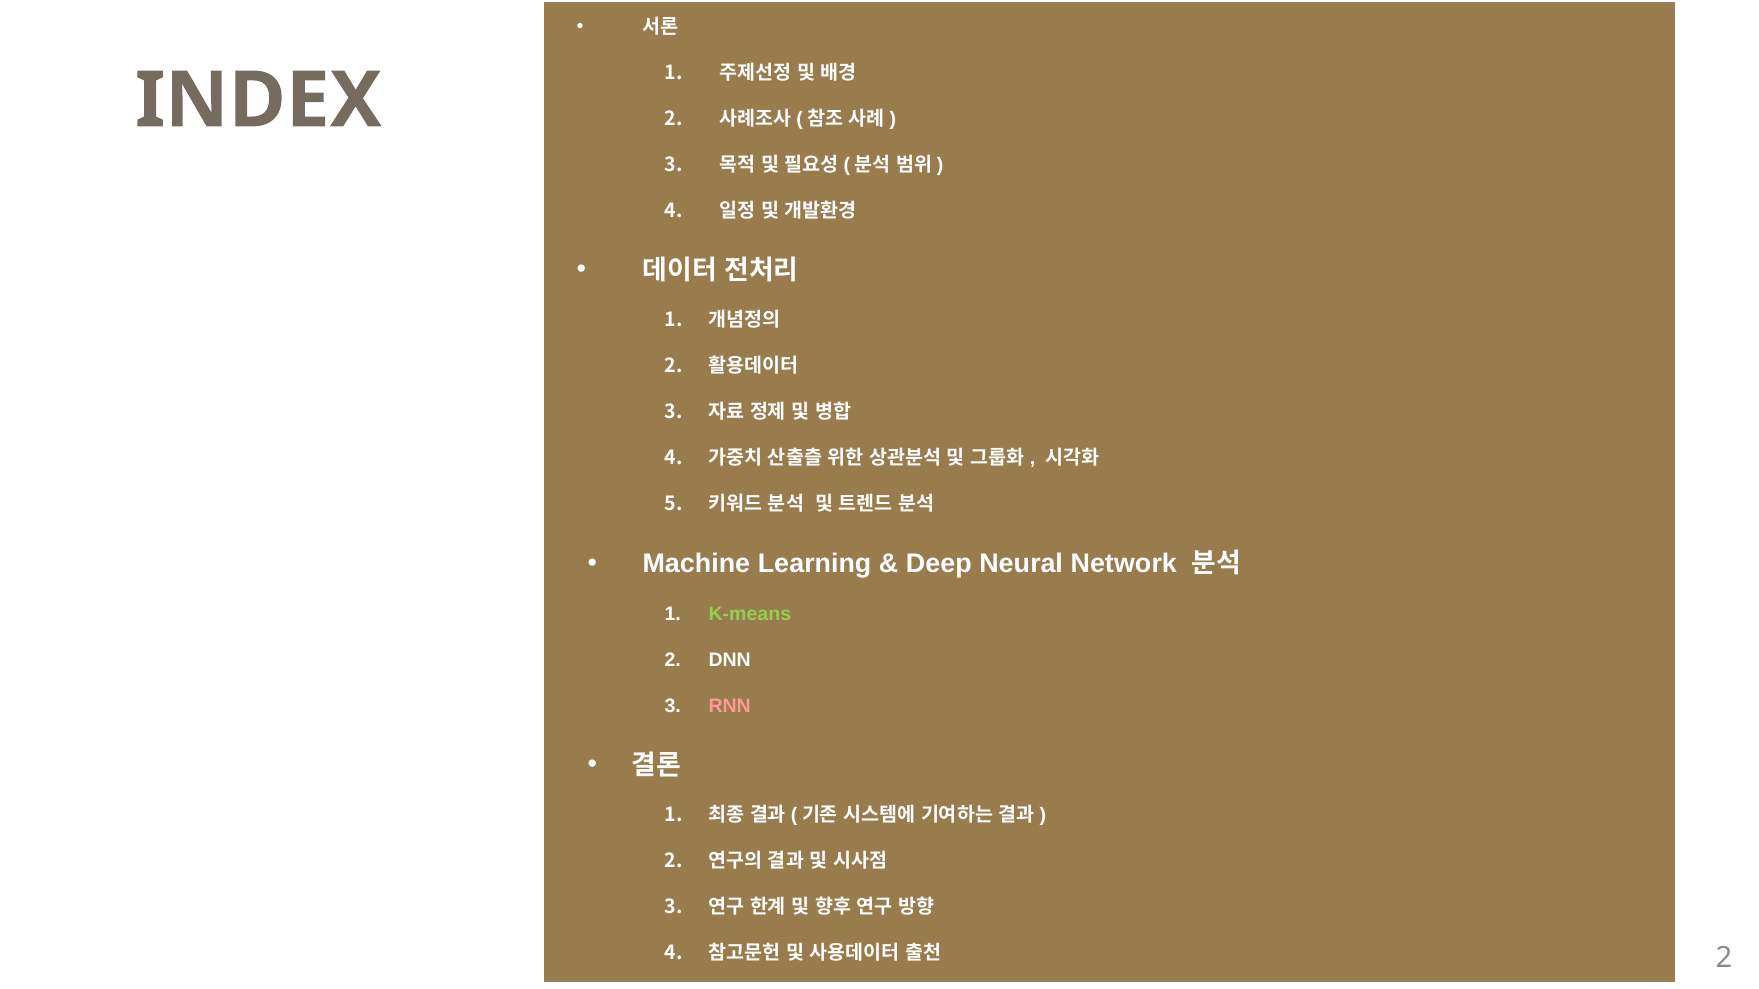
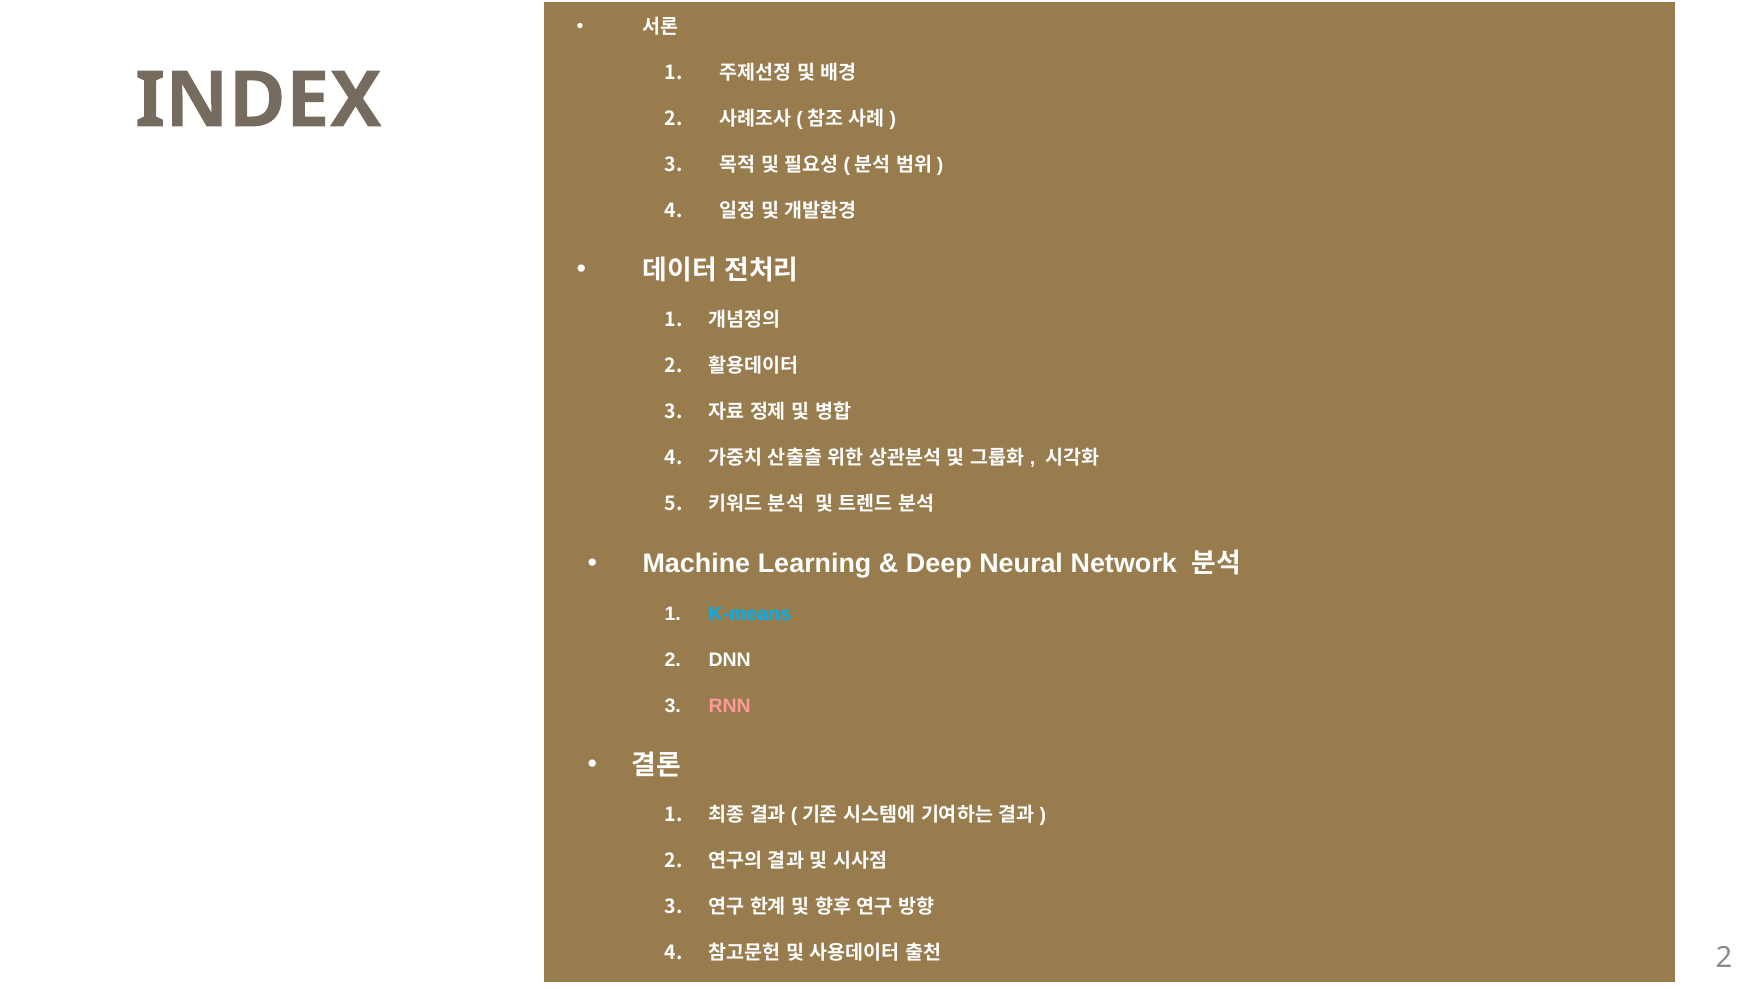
K-means colour: light green -> light blue
